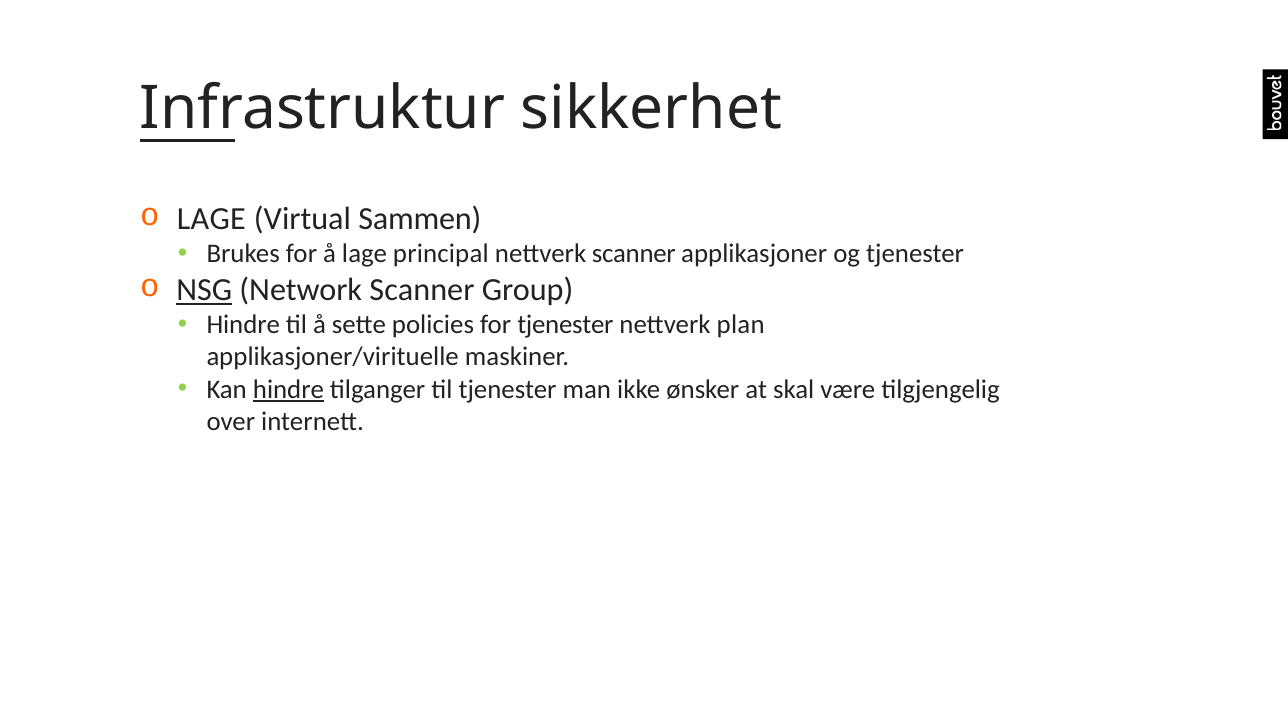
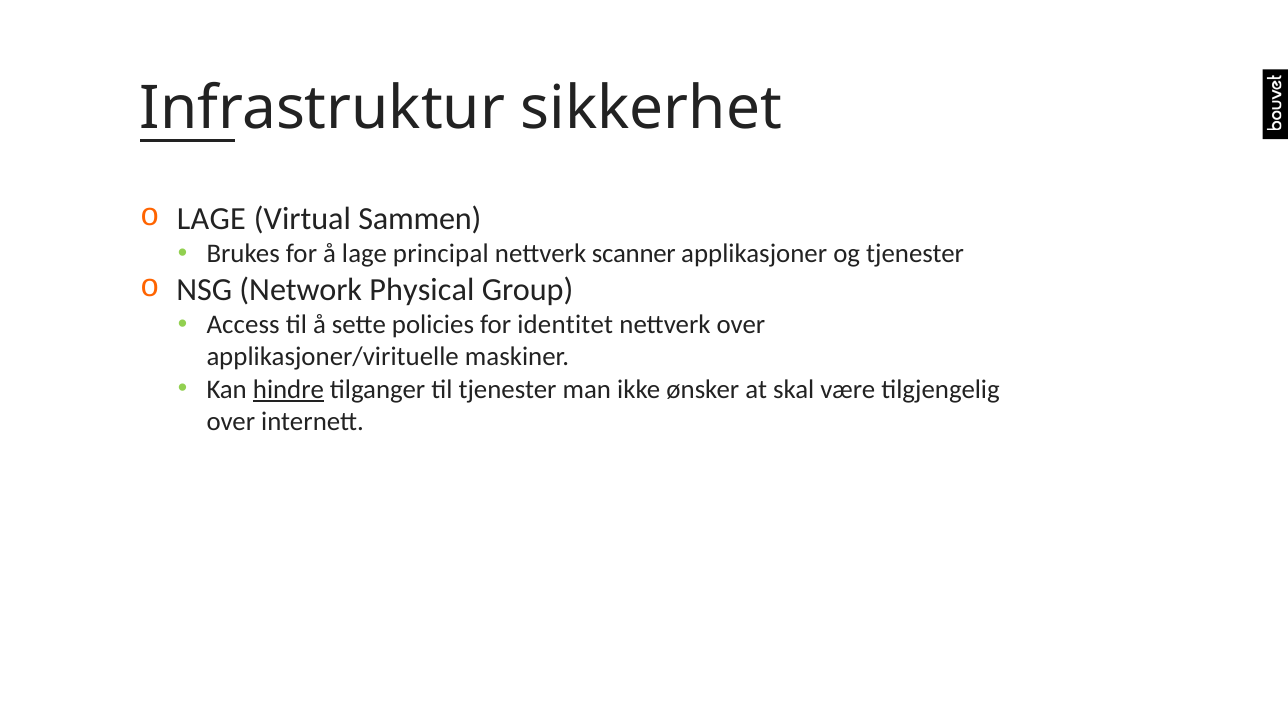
NSG underline: present -> none
Network Scanner: Scanner -> Physical
Hindre at (243, 325): Hindre -> Access
for tjenester: tjenester -> identitet
nettverk plan: plan -> over
